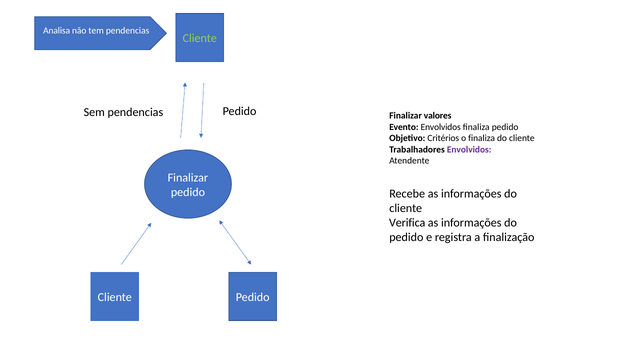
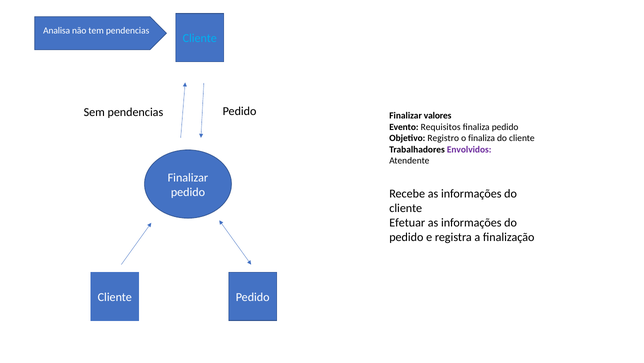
Cliente at (200, 38) colour: light green -> light blue
Evento Envolvidos: Envolvidos -> Requisitos
Critérios: Critérios -> Registro
Verifica: Verifica -> Efetuar
